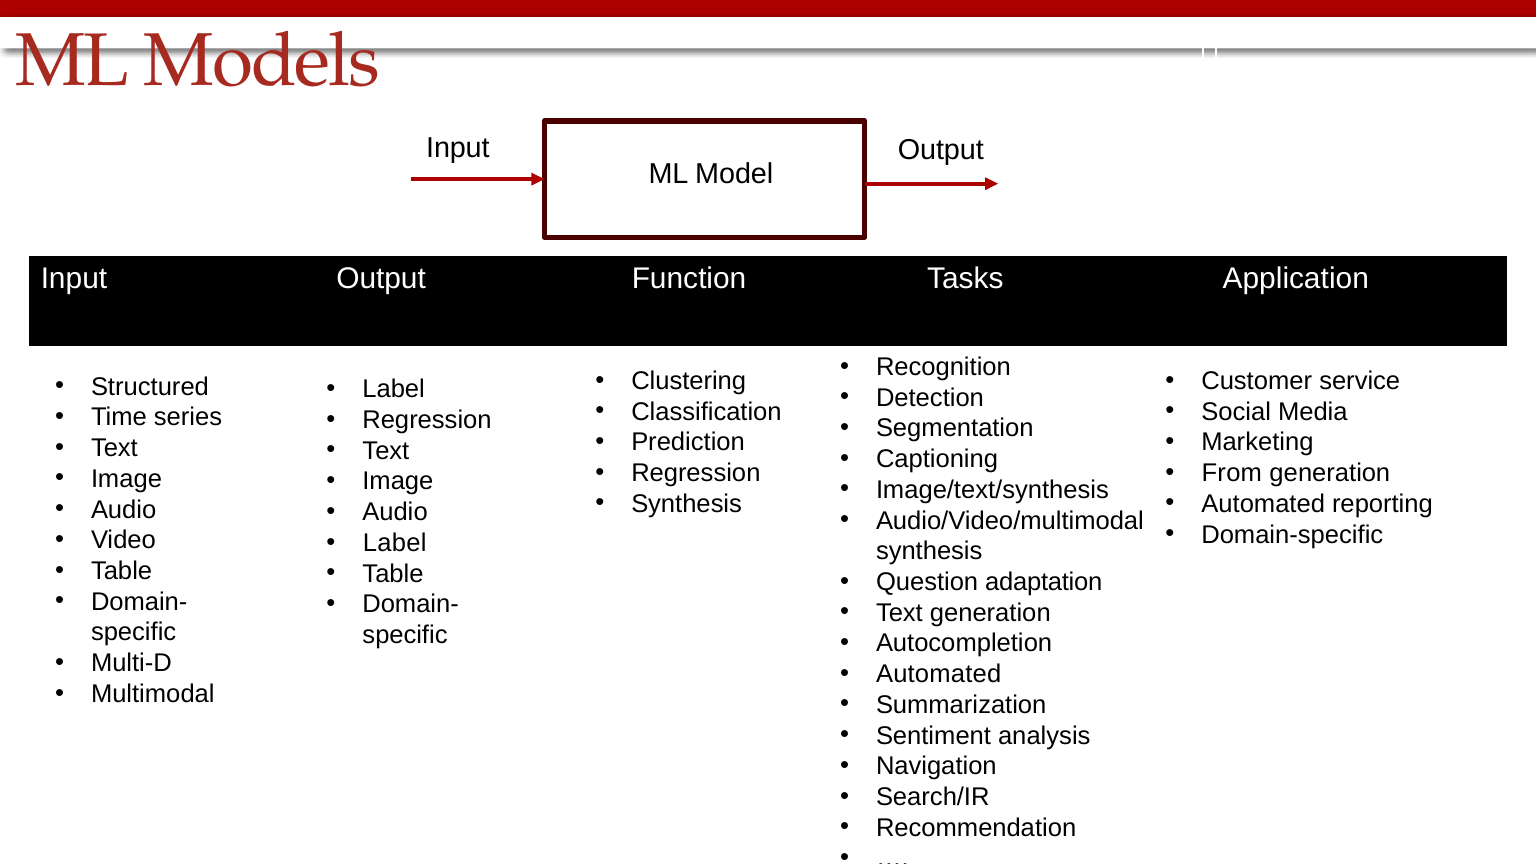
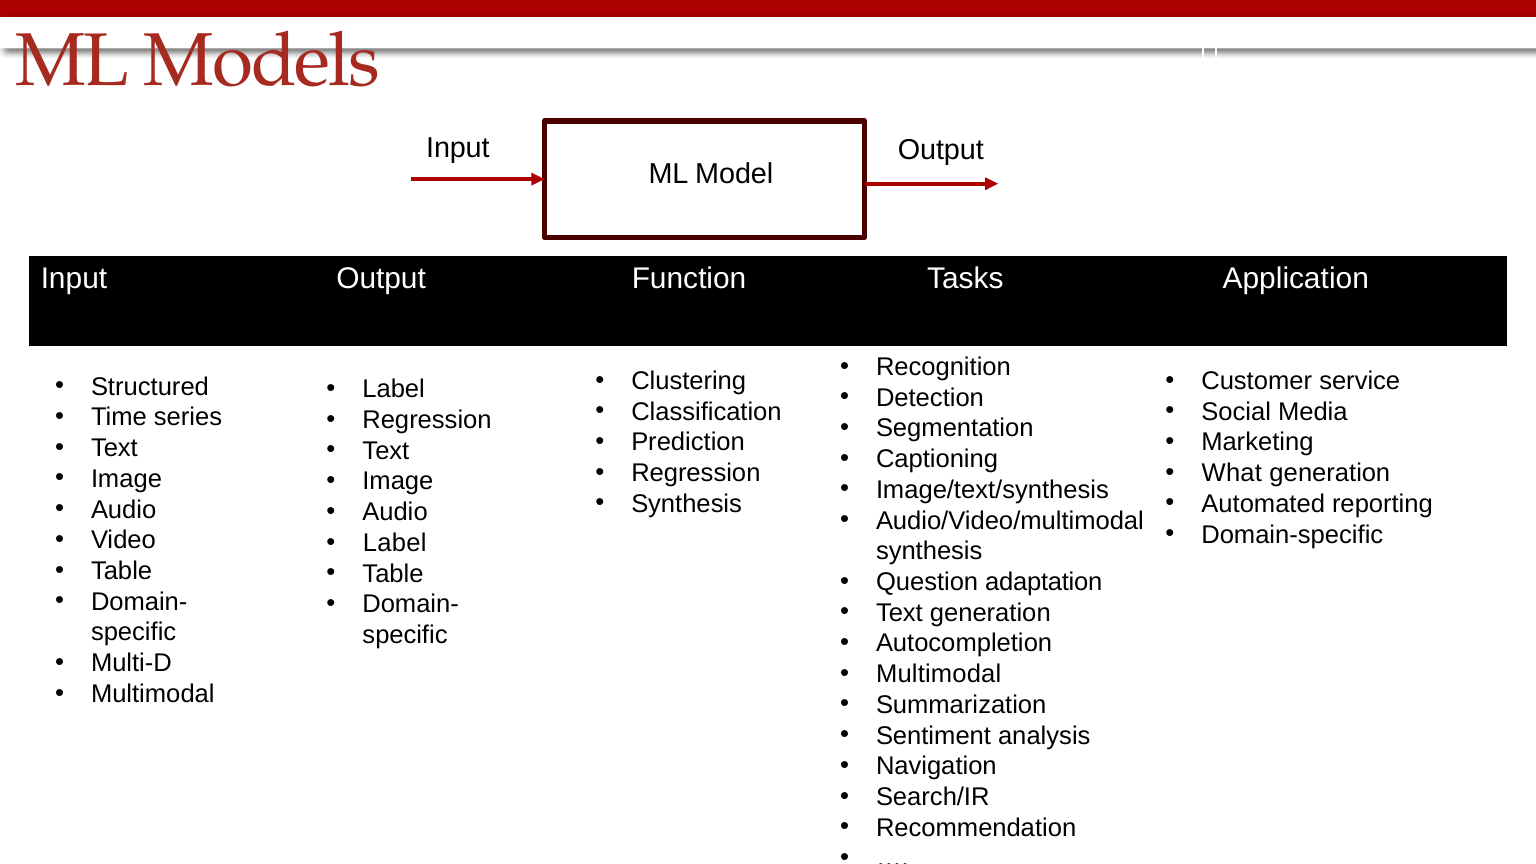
From: From -> What
Automated at (939, 674): Automated -> Multimodal
